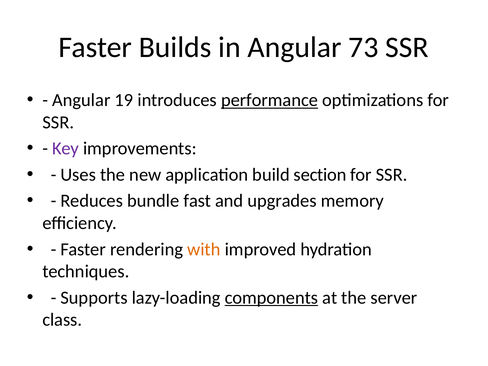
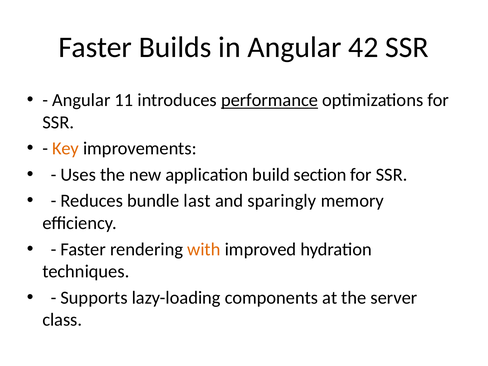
73: 73 -> 42
19: 19 -> 11
Key colour: purple -> orange
fast: fast -> last
upgrades: upgrades -> sparingly
components underline: present -> none
